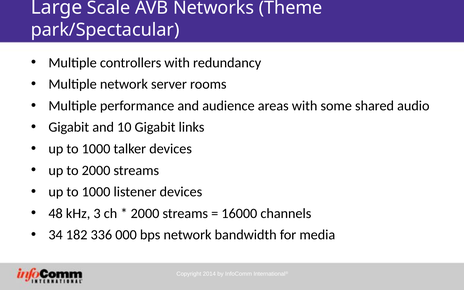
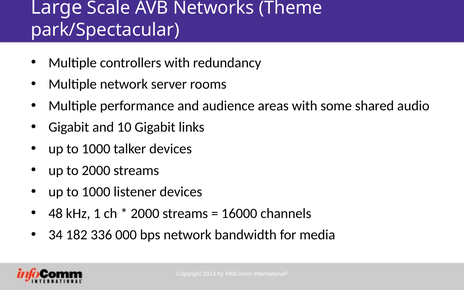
3: 3 -> 1
